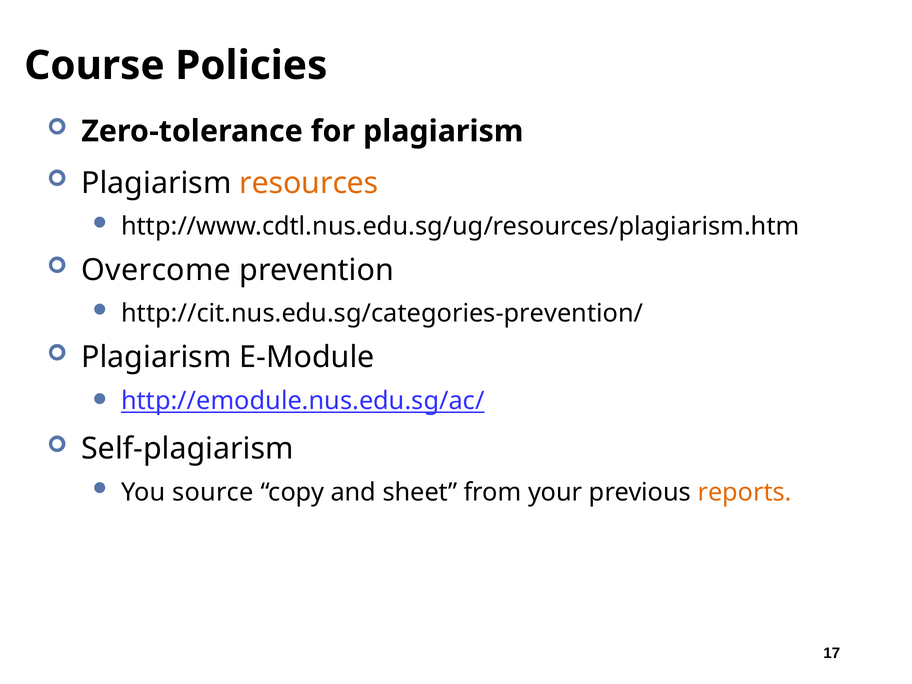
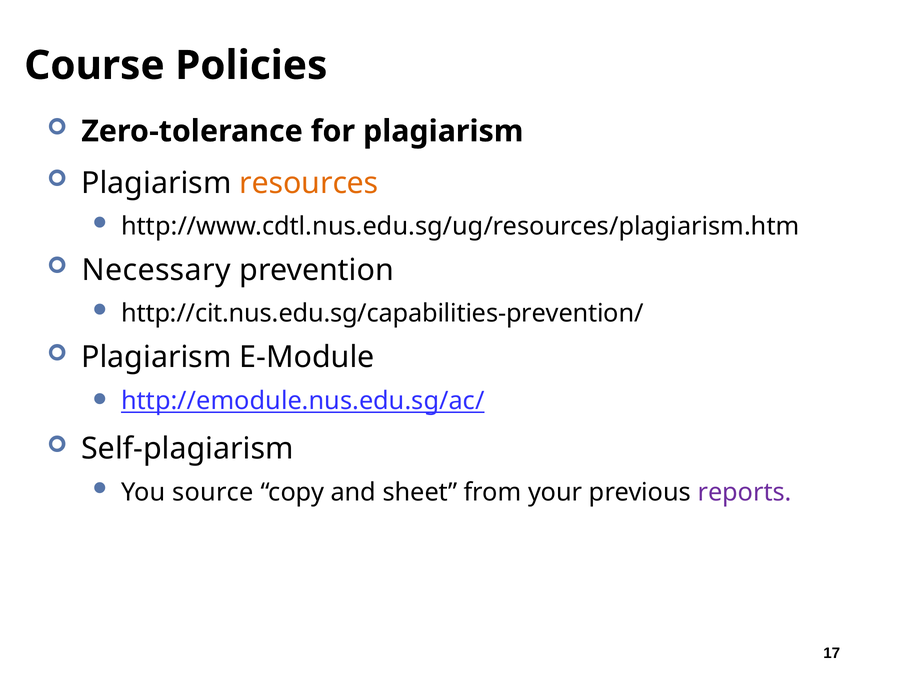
Overcome: Overcome -> Necessary
http://cit.nus.edu.sg/categories‐prevention/: http://cit.nus.edu.sg/categories‐prevention/ -> http://cit.nus.edu.sg/capabilities‐prevention/
reports colour: orange -> purple
